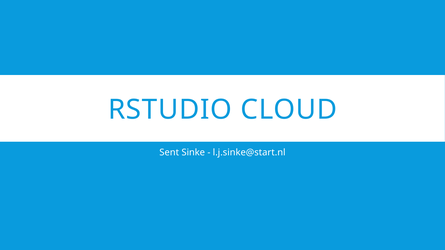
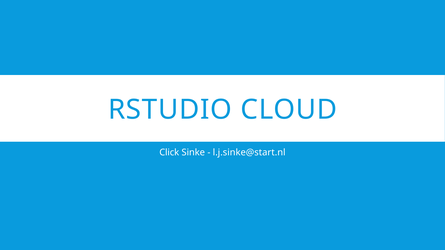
Sent: Sent -> Click
